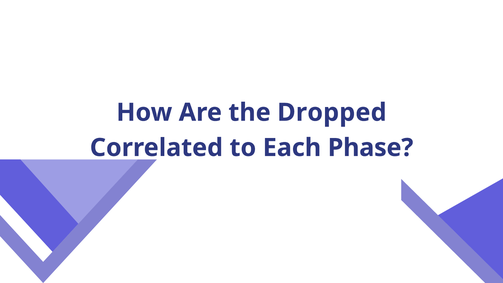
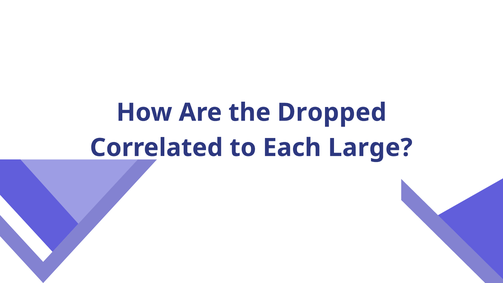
Phase: Phase -> Large
